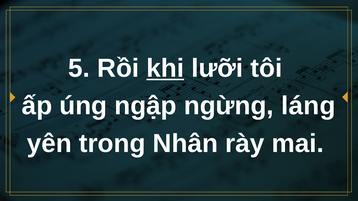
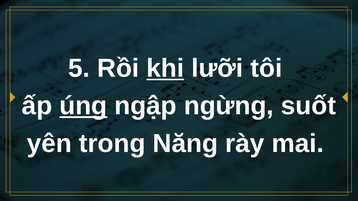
úng underline: none -> present
láng: láng -> suốt
Nhân: Nhân -> Năng
